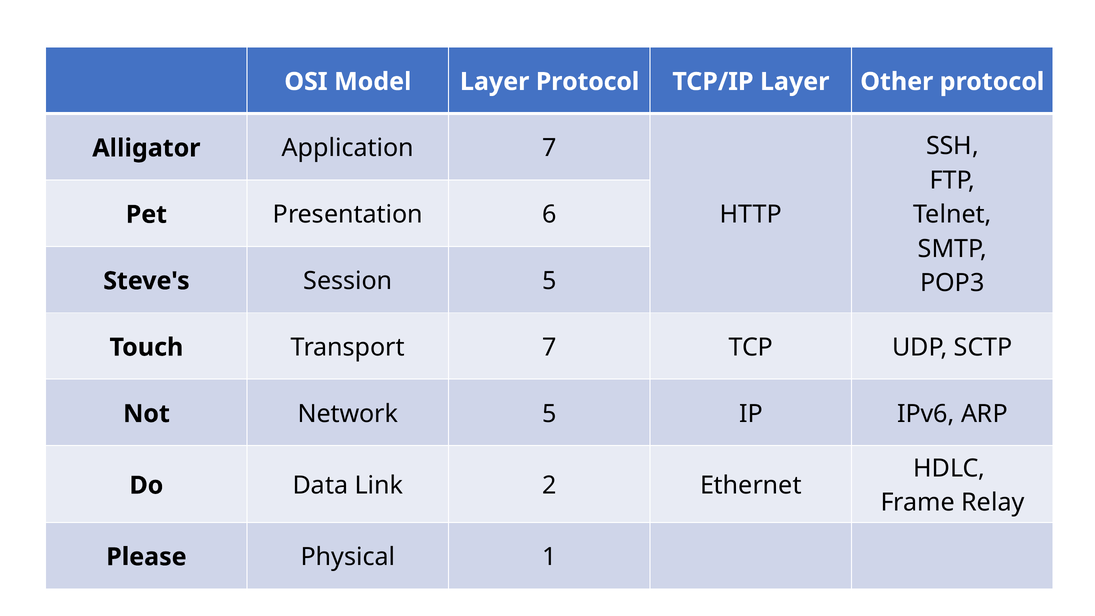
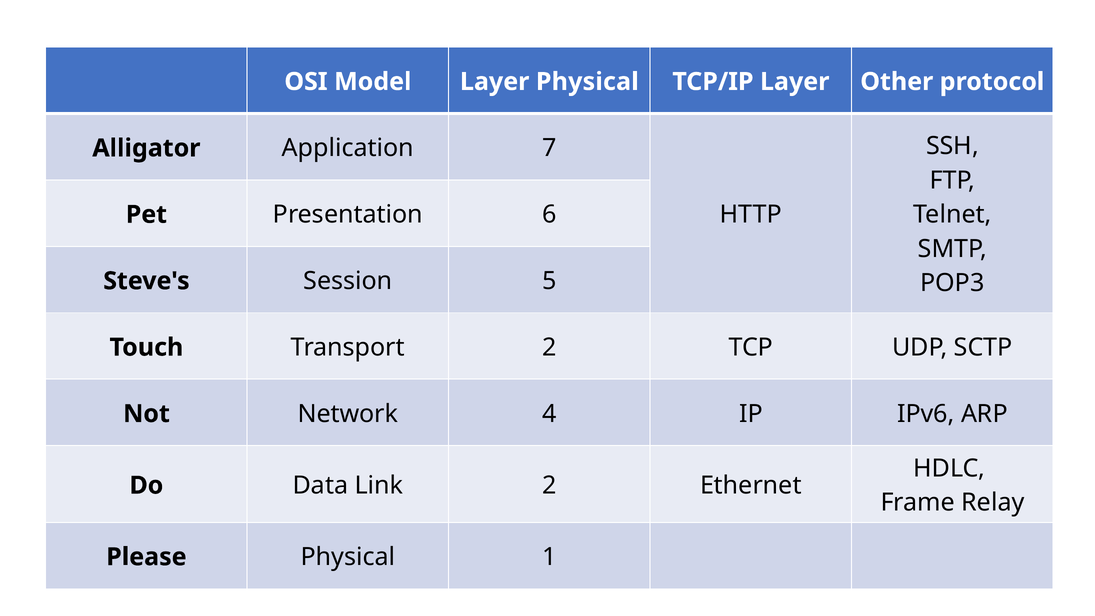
Layer Protocol: Protocol -> Physical
Transport 7: 7 -> 2
Network 5: 5 -> 4
